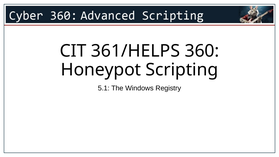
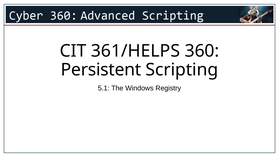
Honeypot: Honeypot -> Persistent
